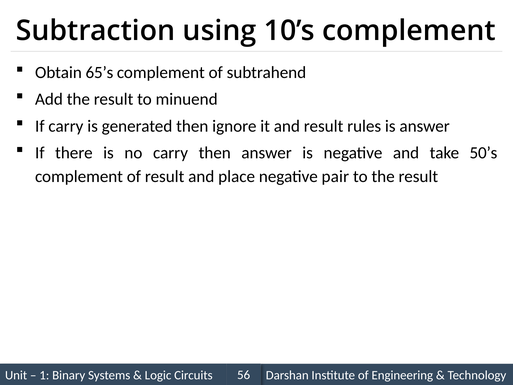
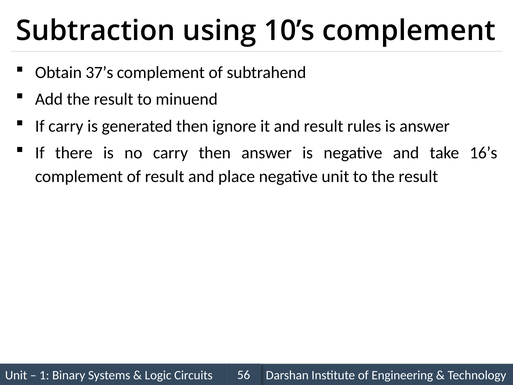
65’s: 65’s -> 37’s
50’s: 50’s -> 16’s
negative pair: pair -> unit
